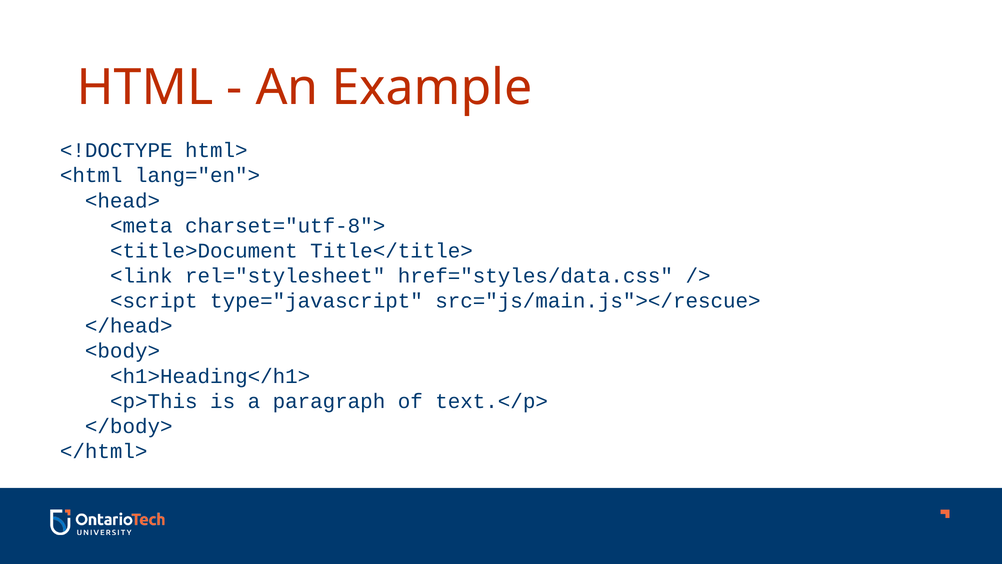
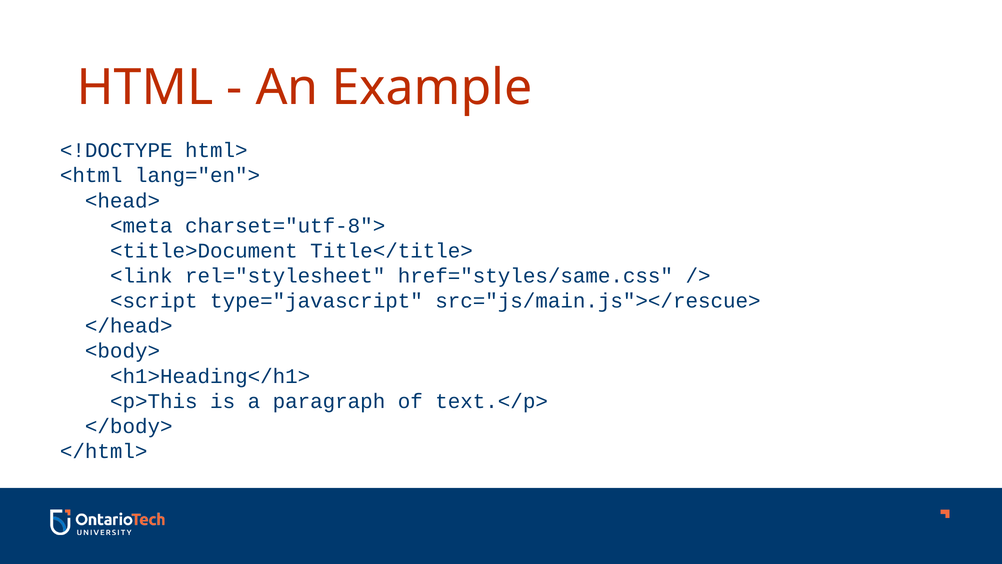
href="styles/data.css: href="styles/data.css -> href="styles/same.css
